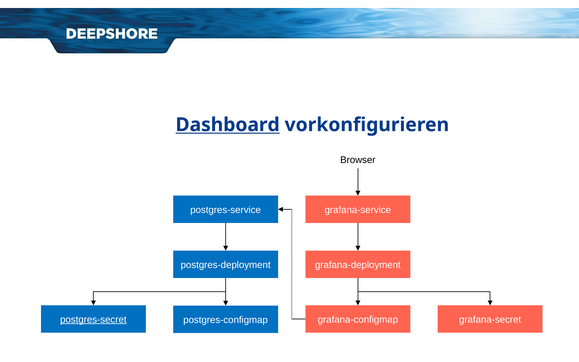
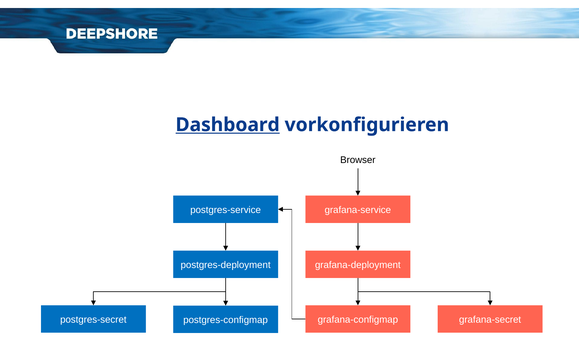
postgres-secret underline: present -> none
